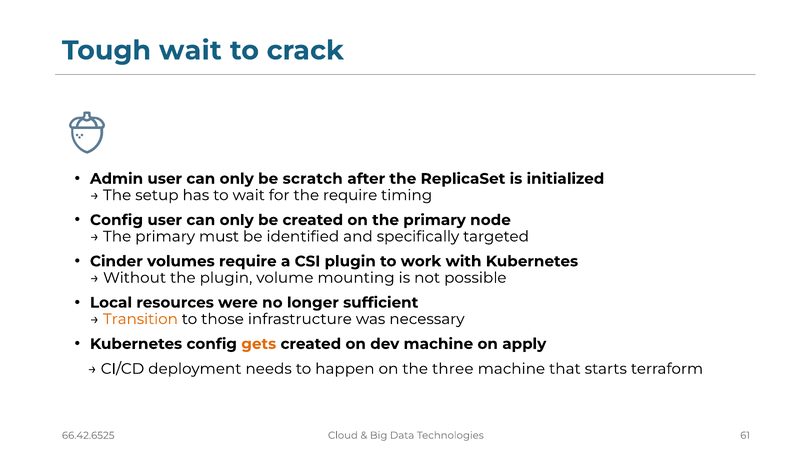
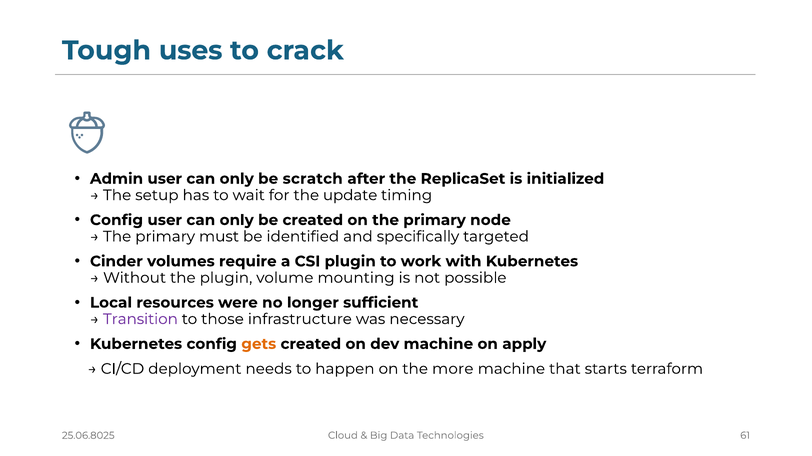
Tough wait: wait -> uses
the require: require -> update
Transition colour: orange -> purple
three: three -> more
66.42.6525: 66.42.6525 -> 25.06.8025
